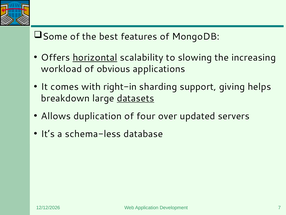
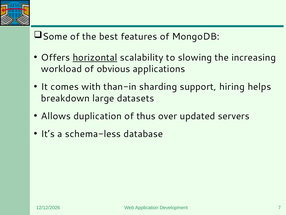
right-in: right-in -> than-in
giving: giving -> hiring
datasets underline: present -> none
four: four -> thus
